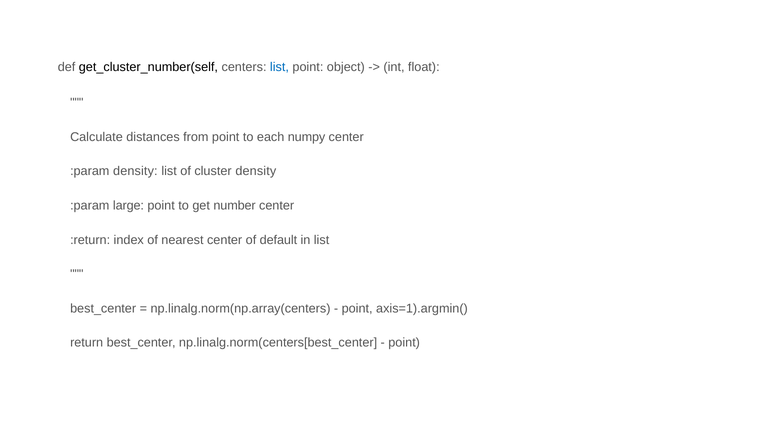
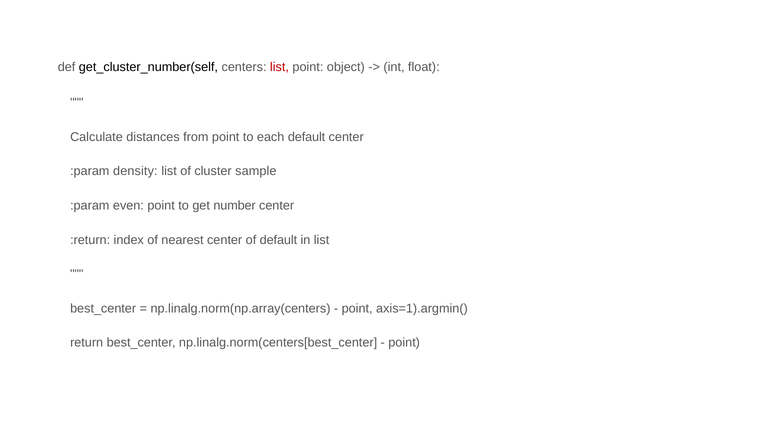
list at (279, 67) colour: blue -> red
each numpy: numpy -> default
cluster density: density -> sample
large: large -> even
